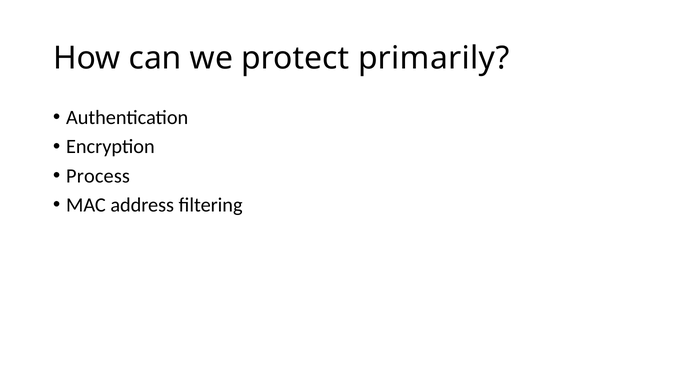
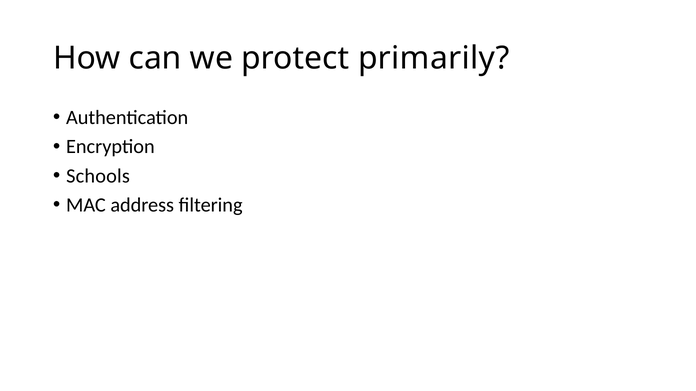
Process: Process -> Schools
